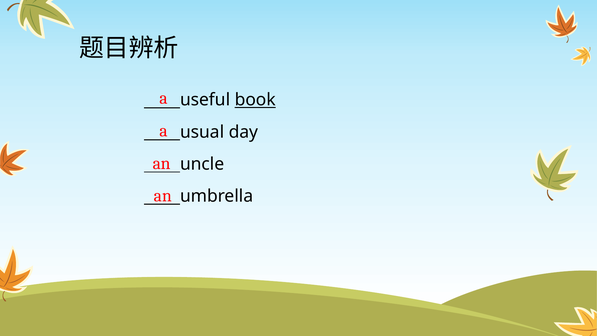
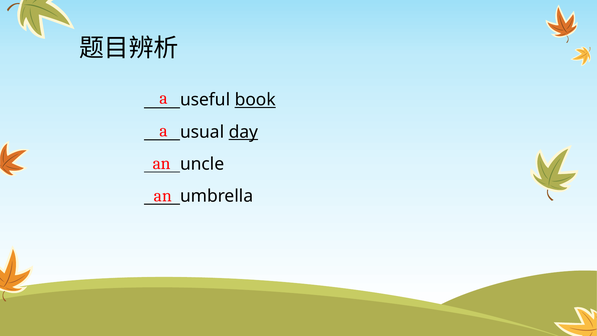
day underline: none -> present
